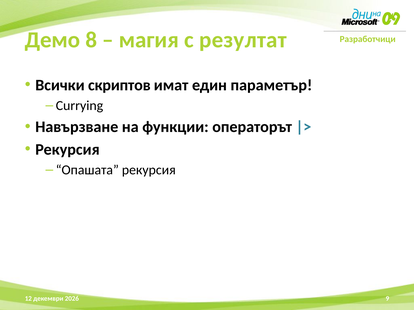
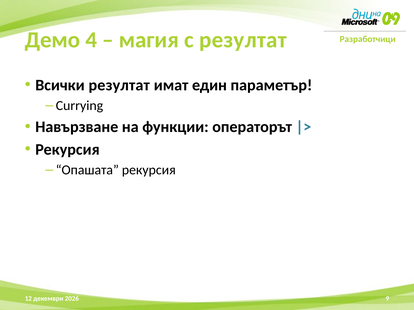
8: 8 -> 4
Всички скриптов: скриптов -> резултат
